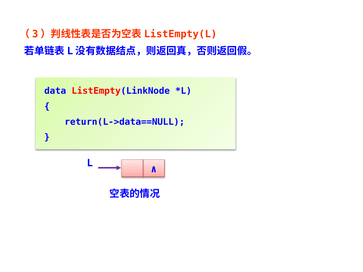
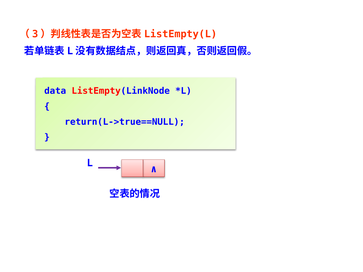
return(L->data==NULL: return(L->data==NULL -> return(L->true==NULL
